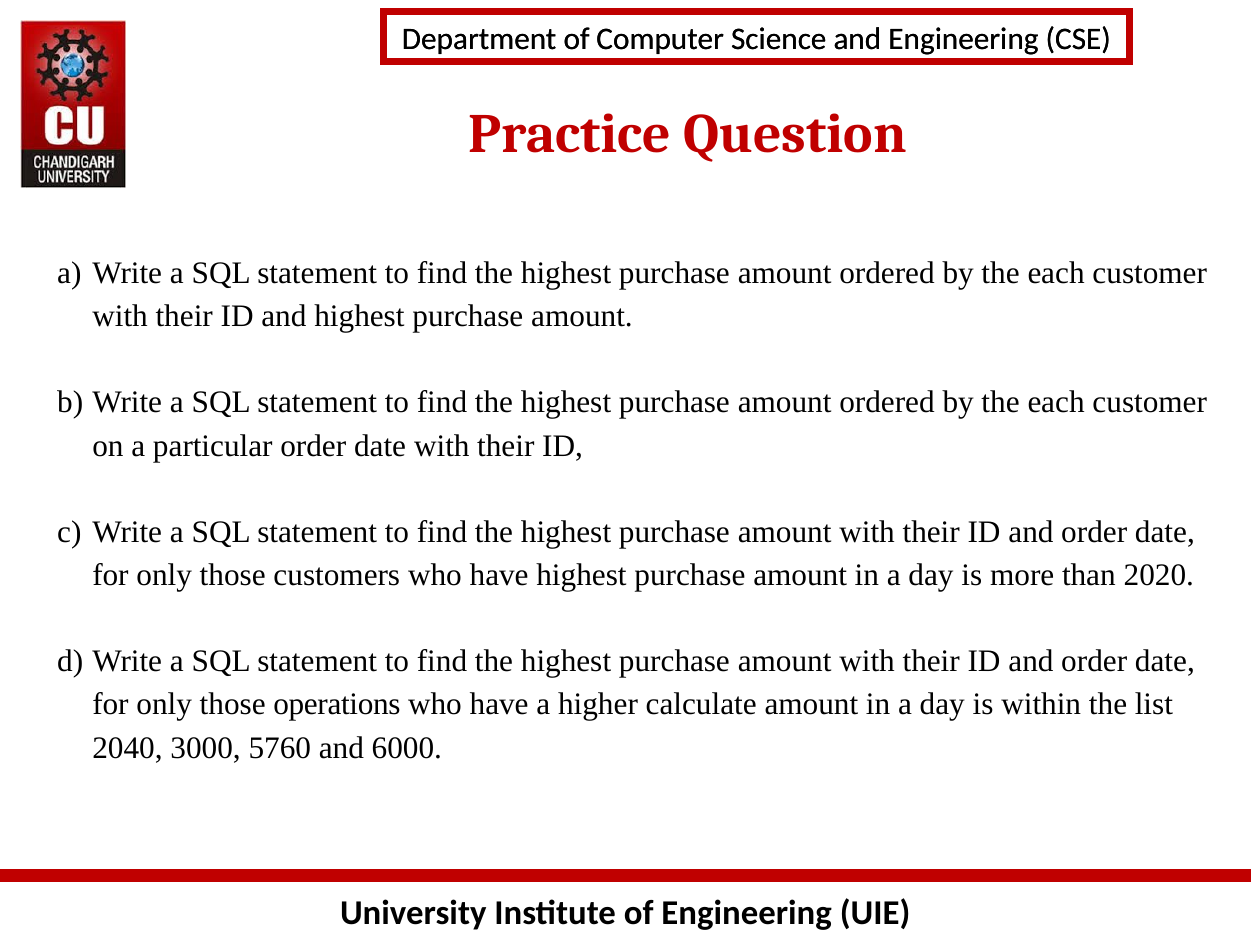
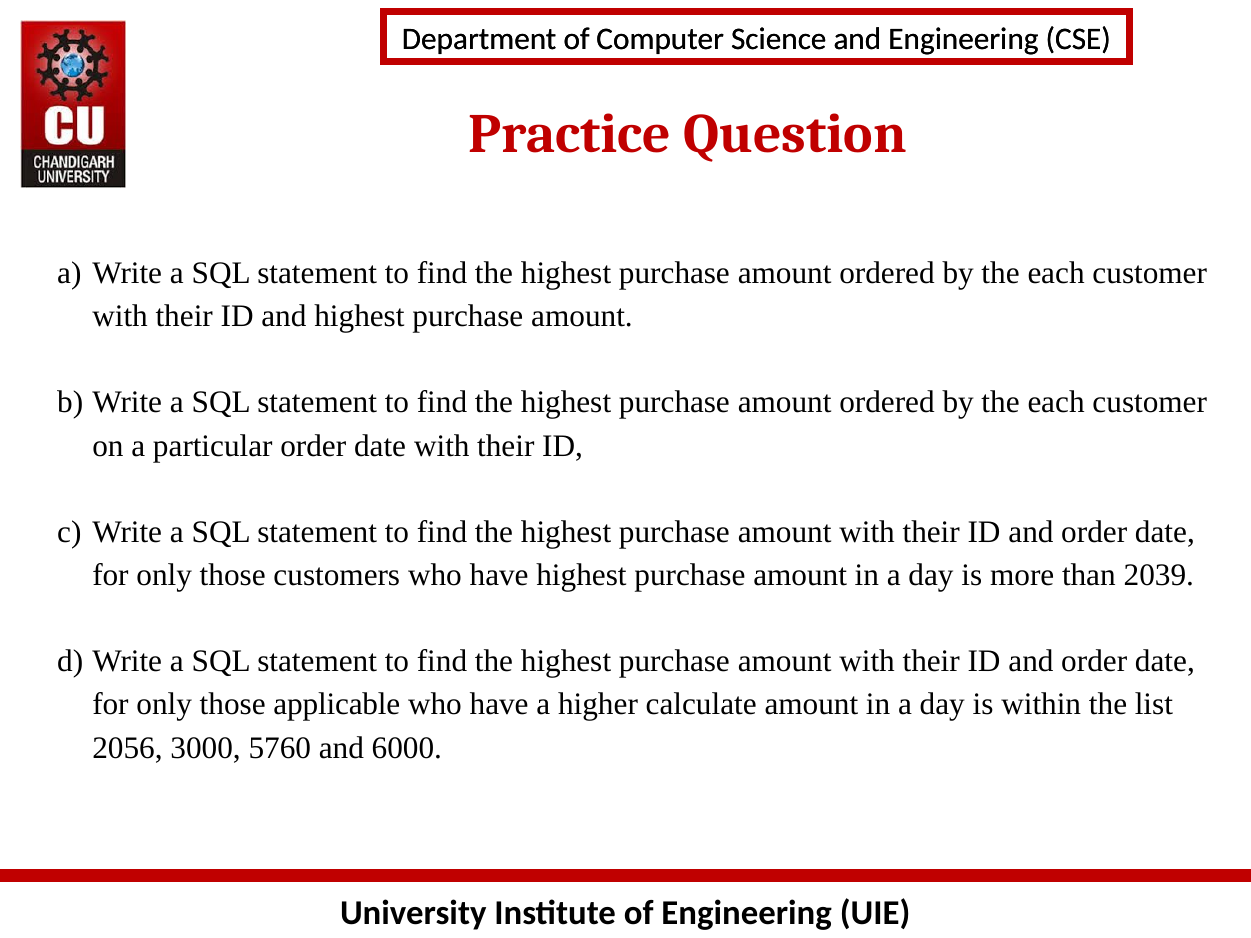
2020: 2020 -> 2039
operations: operations -> applicable
2040: 2040 -> 2056
